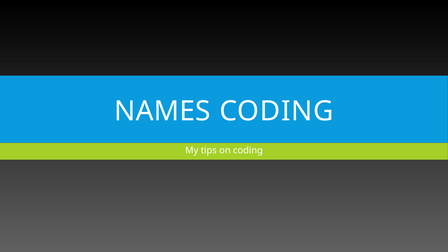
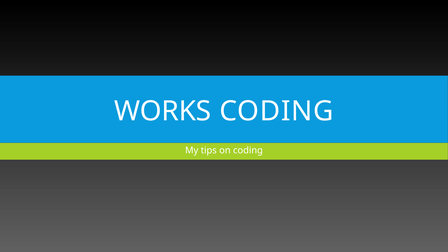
NAMES: NAMES -> WORKS
